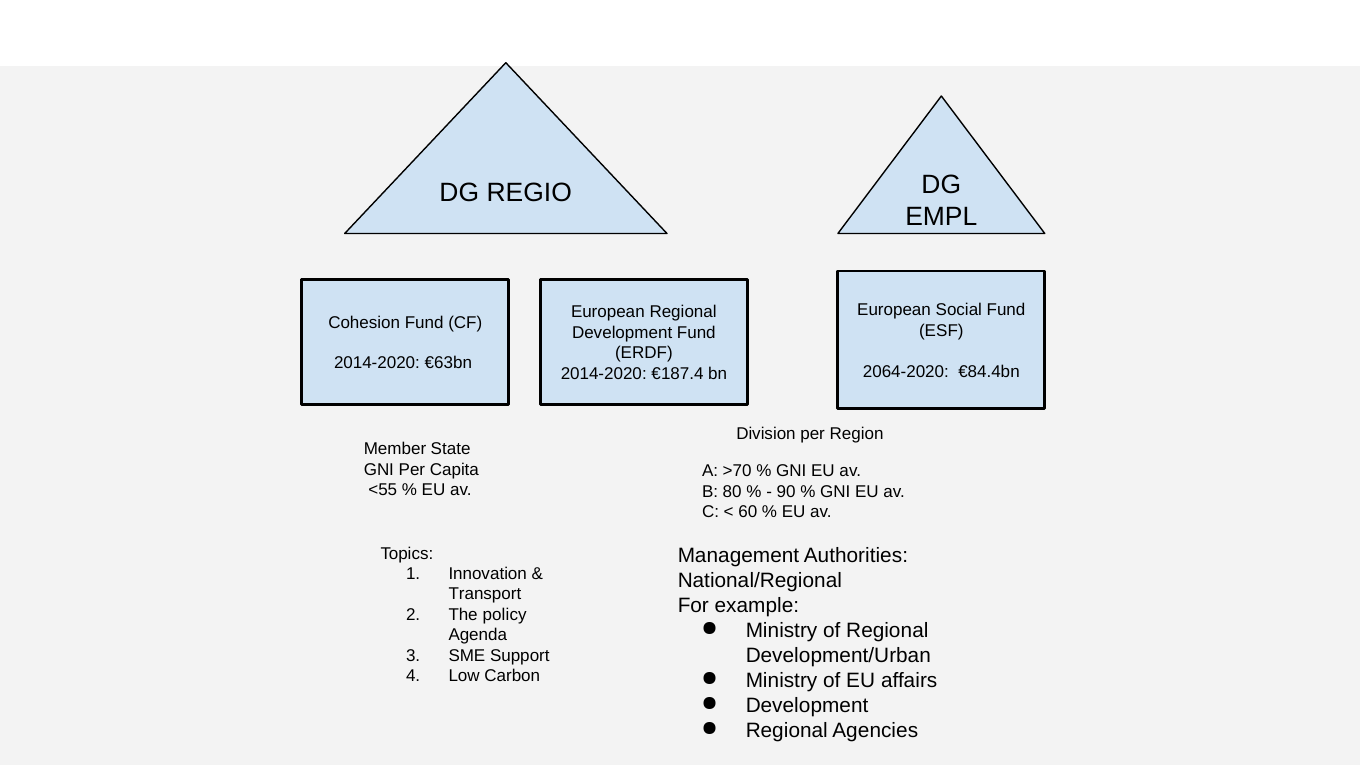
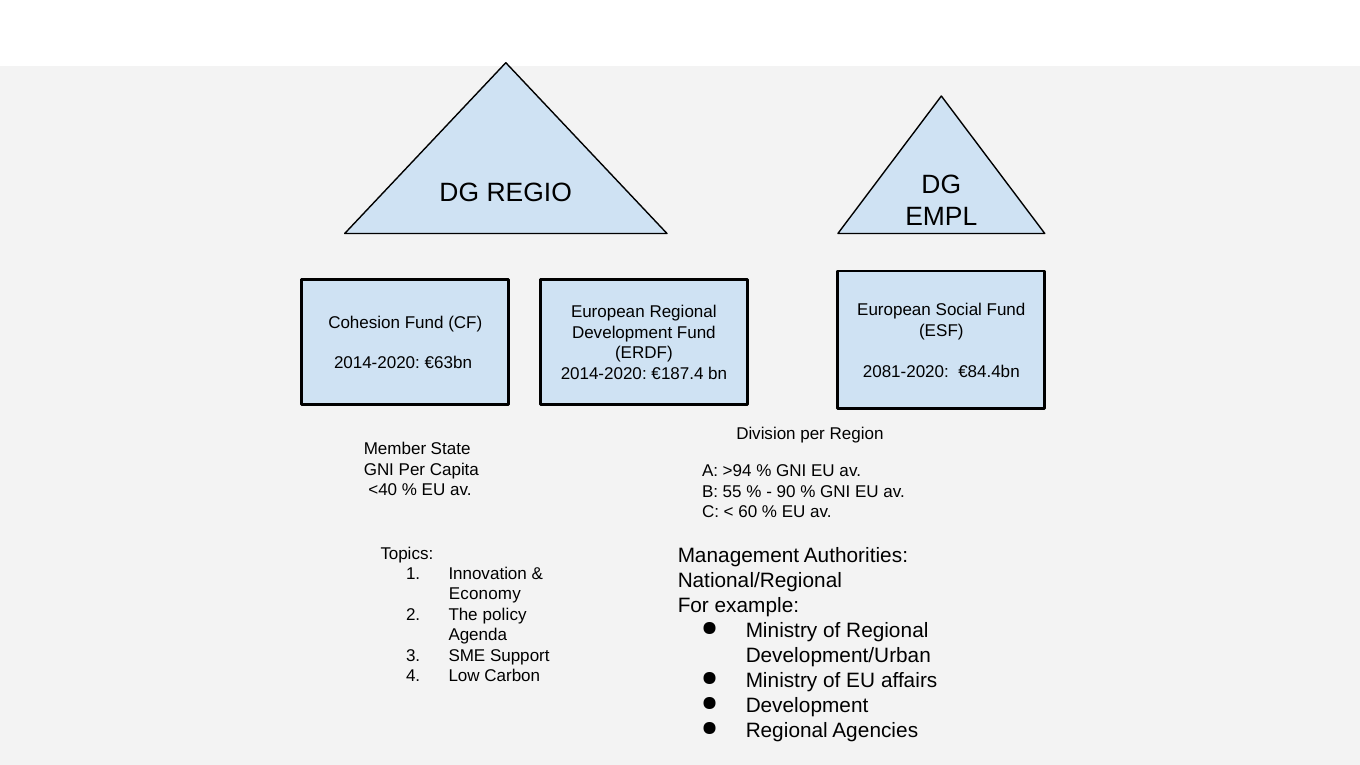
2064-2020: 2064-2020 -> 2081-2020
>70: >70 -> >94
<55: <55 -> <40
80: 80 -> 55
Transport: Transport -> Economy
